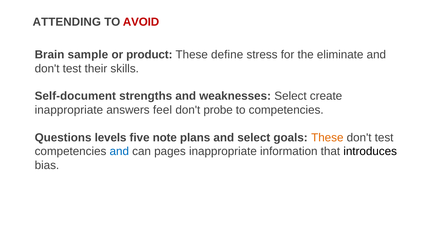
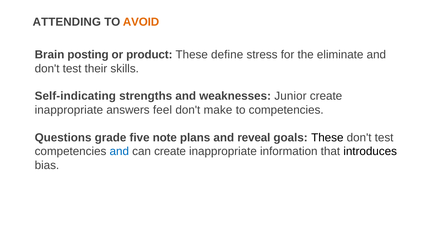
AVOID colour: red -> orange
sample: sample -> posting
Self-document: Self-document -> Self-indicating
weaknesses Select: Select -> Junior
probe: probe -> make
levels: levels -> grade
and select: select -> reveal
These at (327, 138) colour: orange -> black
can pages: pages -> create
